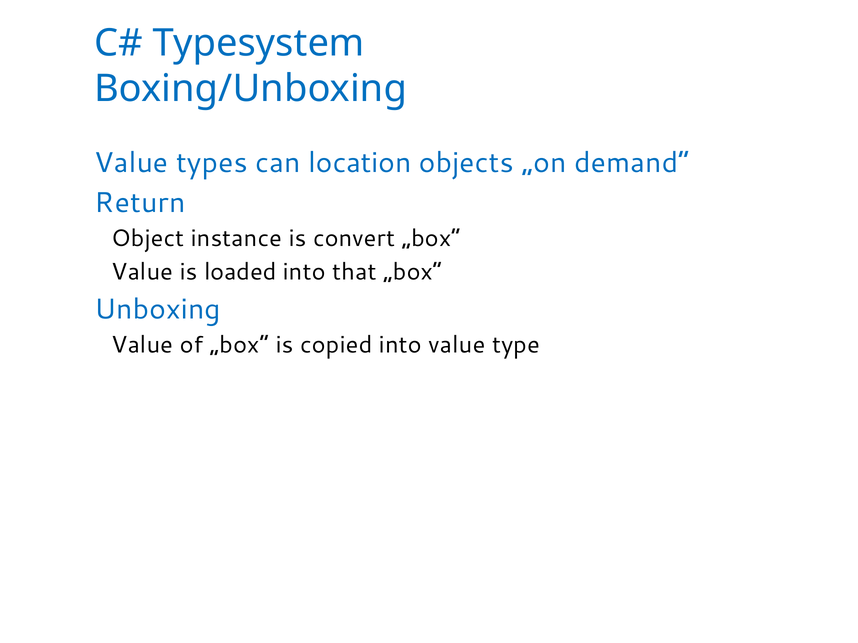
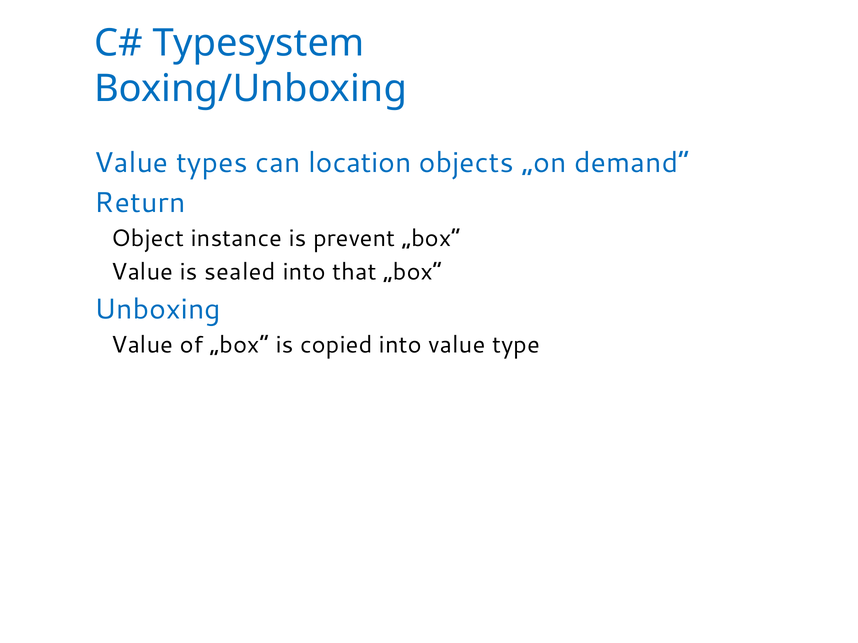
convert: convert -> prevent
loaded: loaded -> sealed
